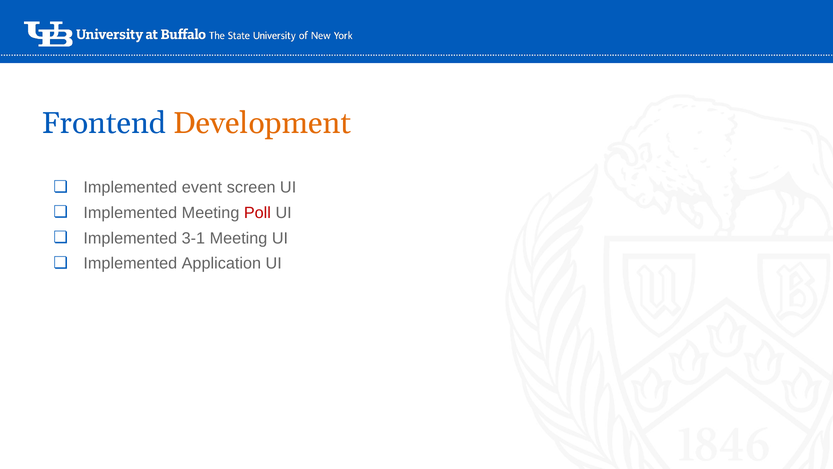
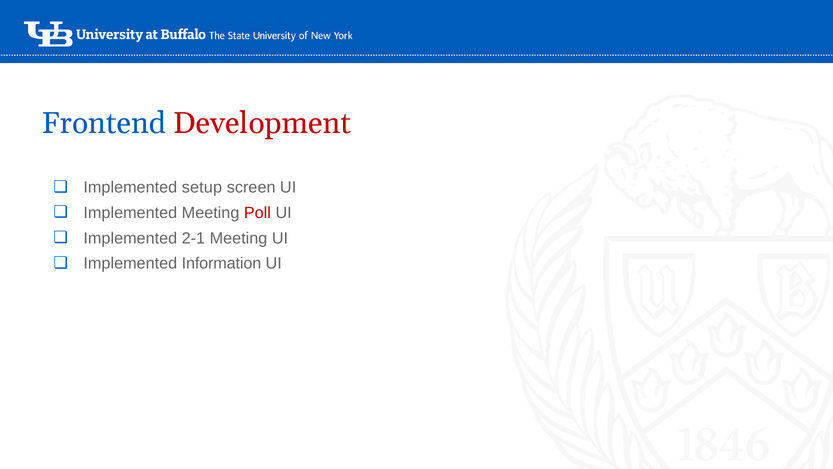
Development colour: orange -> red
event: event -> setup
3-1: 3-1 -> 2-1
Application: Application -> Information
